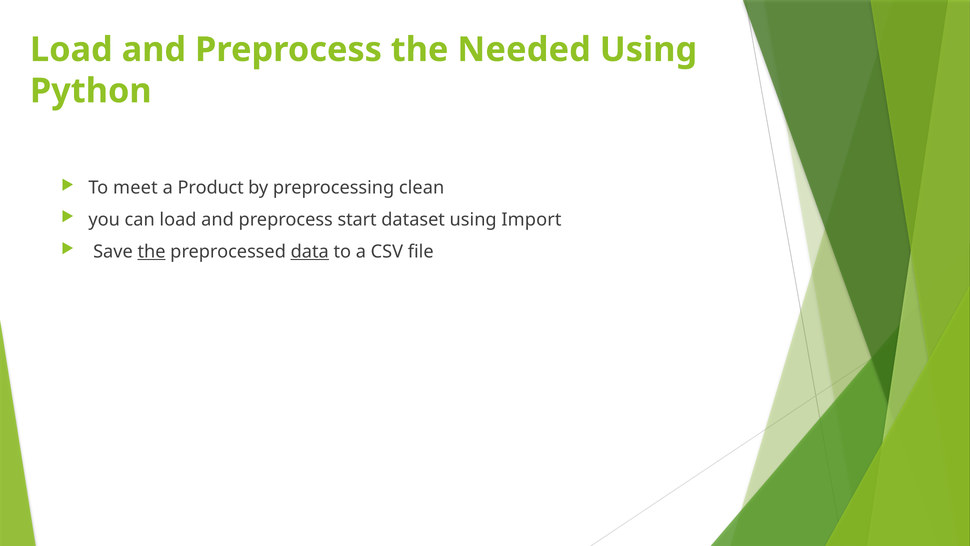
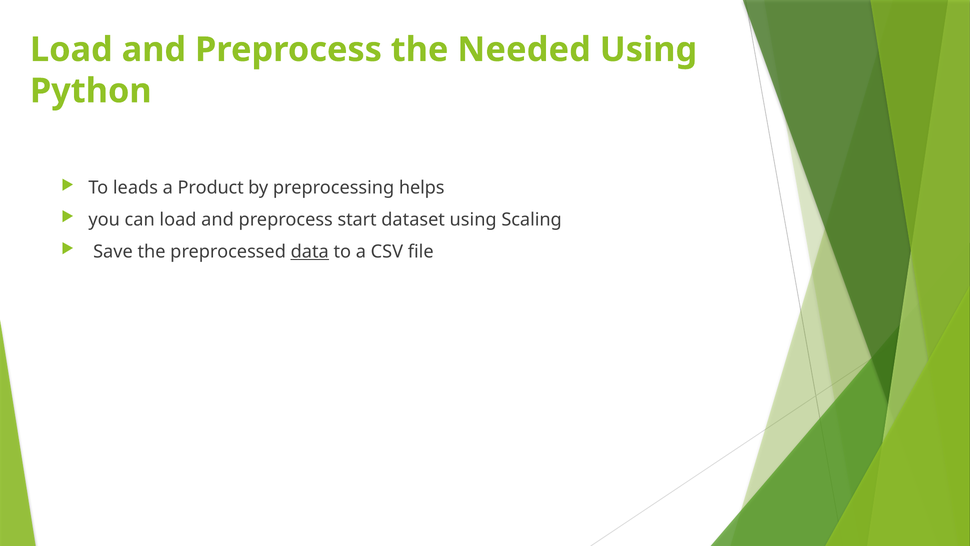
meet: meet -> leads
clean: clean -> helps
Import: Import -> Scaling
the at (152, 252) underline: present -> none
